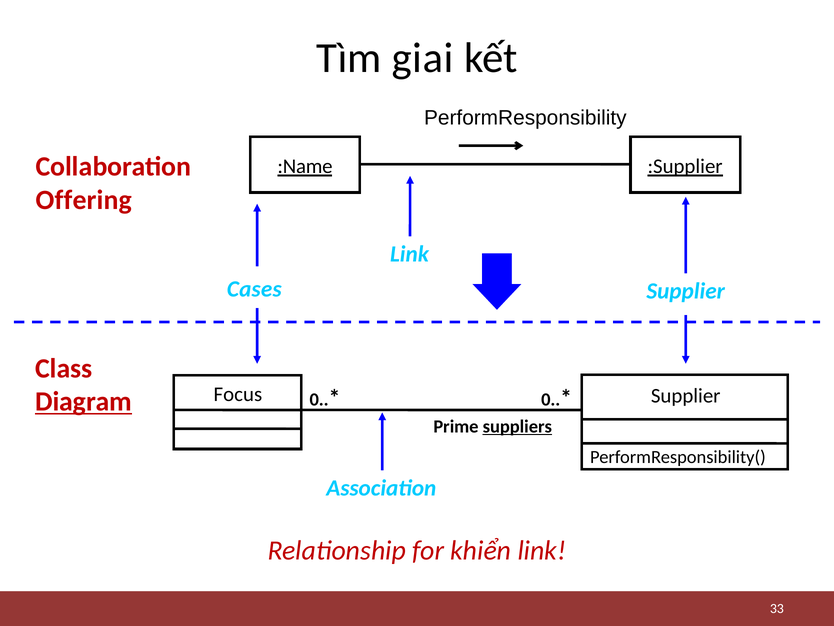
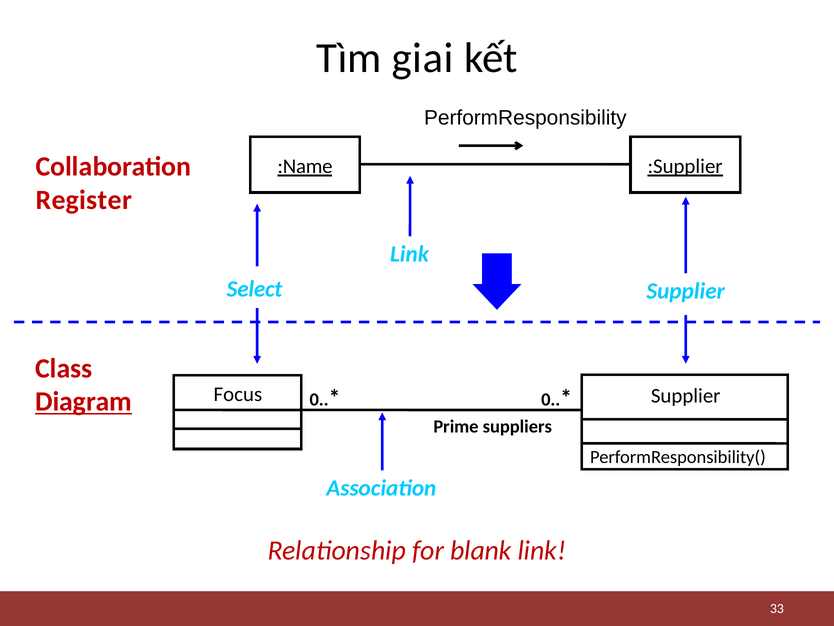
Offering: Offering -> Register
Cases: Cases -> Select
suppliers underline: present -> none
khiển: khiển -> blank
